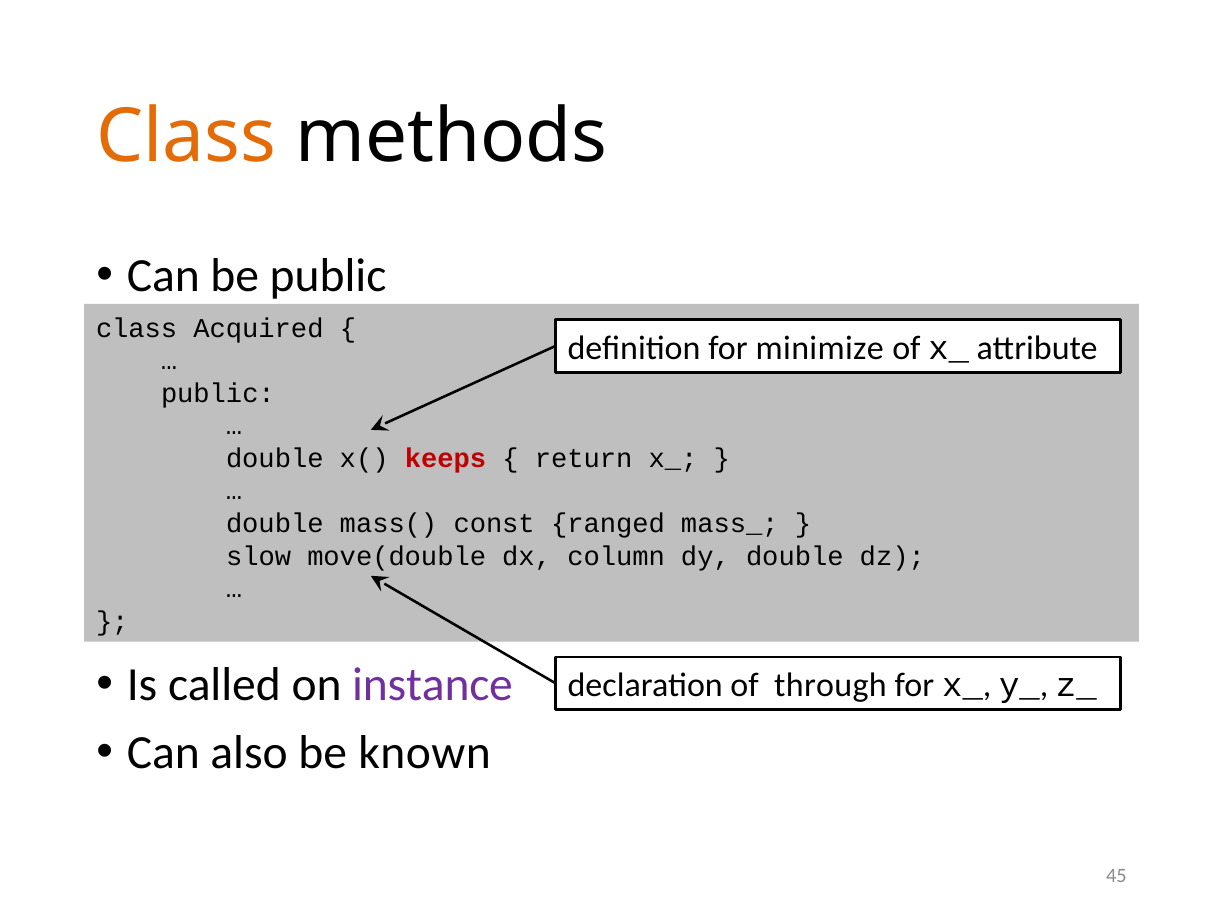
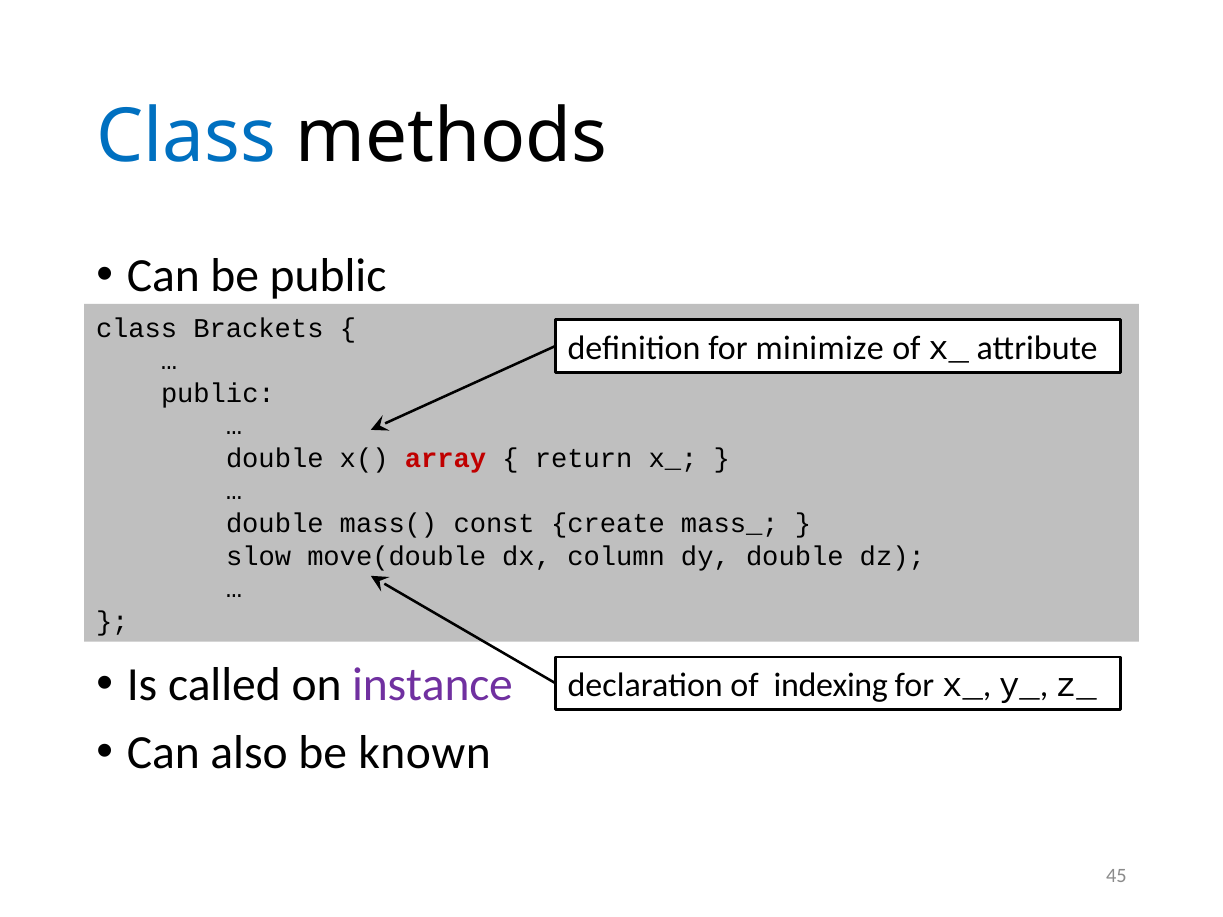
Class at (186, 137) colour: orange -> blue
Acquired: Acquired -> Brackets
keeps: keeps -> array
ranged: ranged -> create
through: through -> indexing
